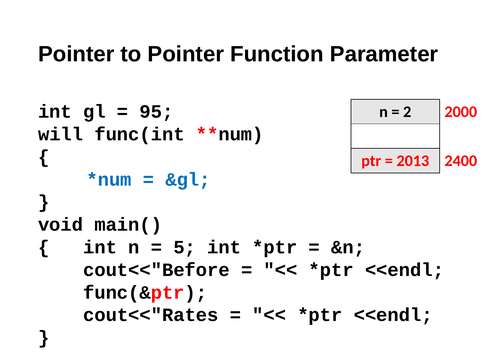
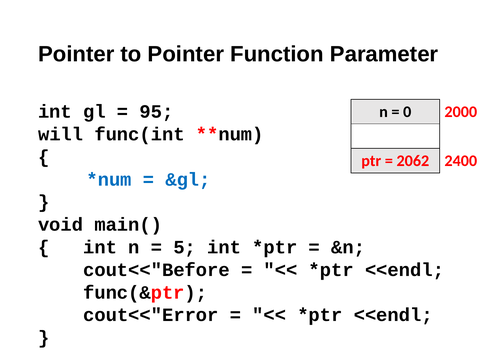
2: 2 -> 0
2013: 2013 -> 2062
cout<<"Rates: cout<<"Rates -> cout<<"Error
